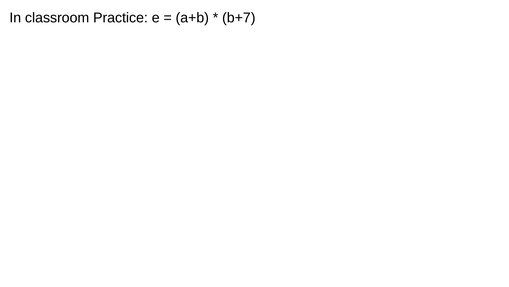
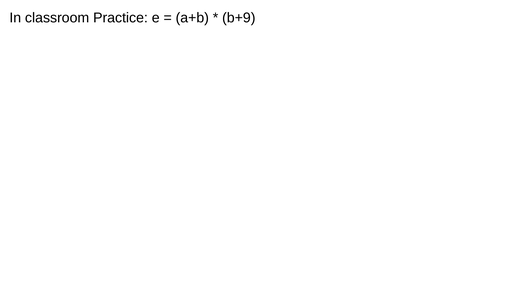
b+7: b+7 -> b+9
